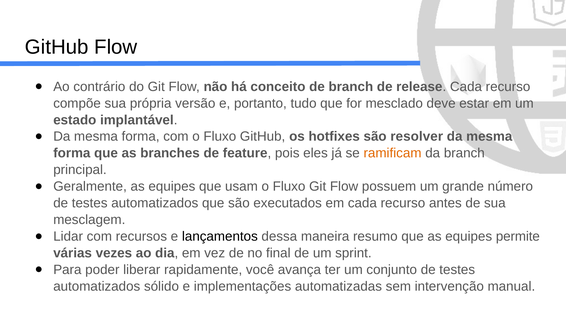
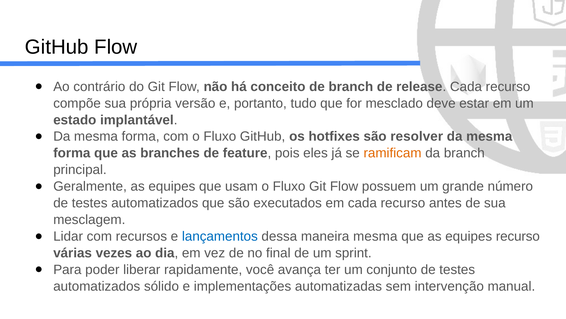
lançamentos colour: black -> blue
maneira resumo: resumo -> mesma
equipes permite: permite -> recurso
